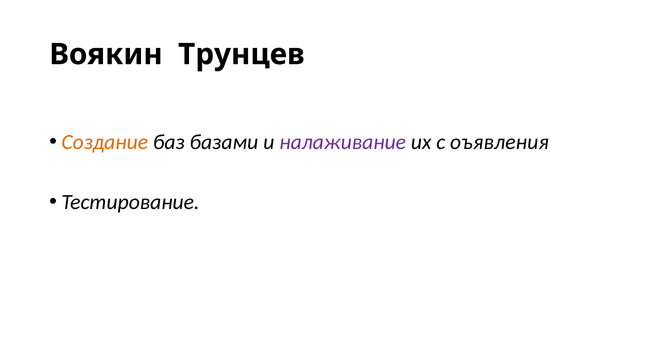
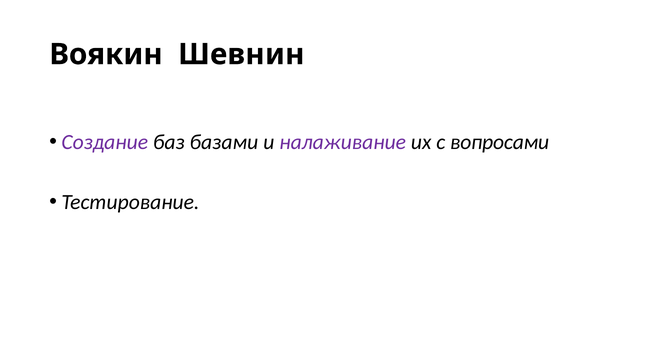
Трунцев: Трунцев -> Шевнин
Создание colour: orange -> purple
оъявления: оъявления -> вопросами
